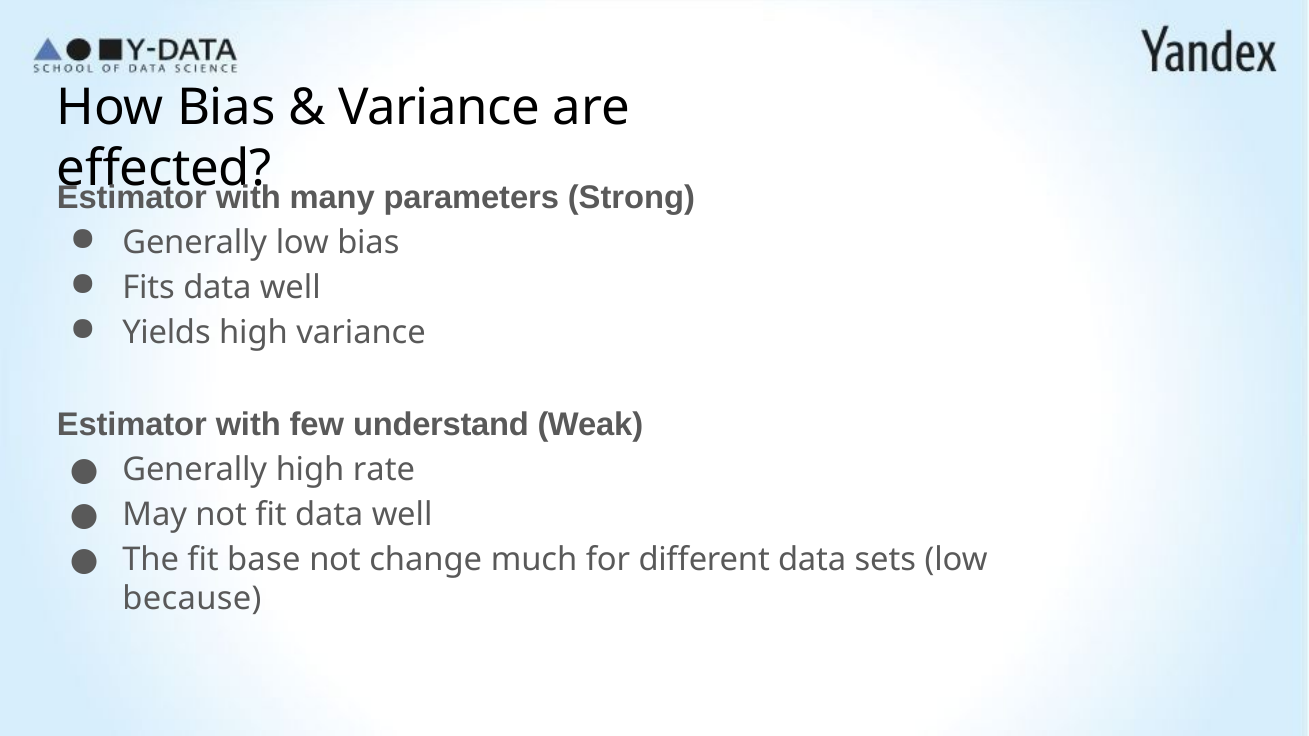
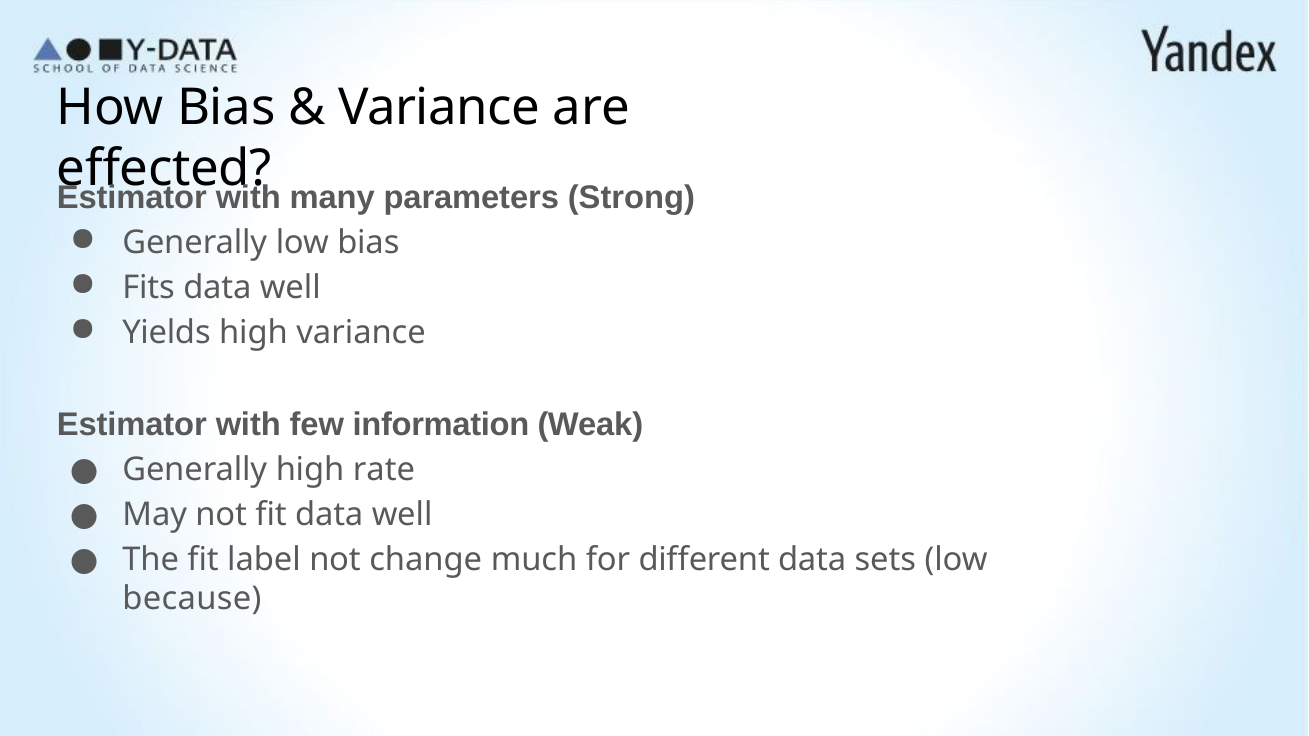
understand: understand -> information
base: base -> label
